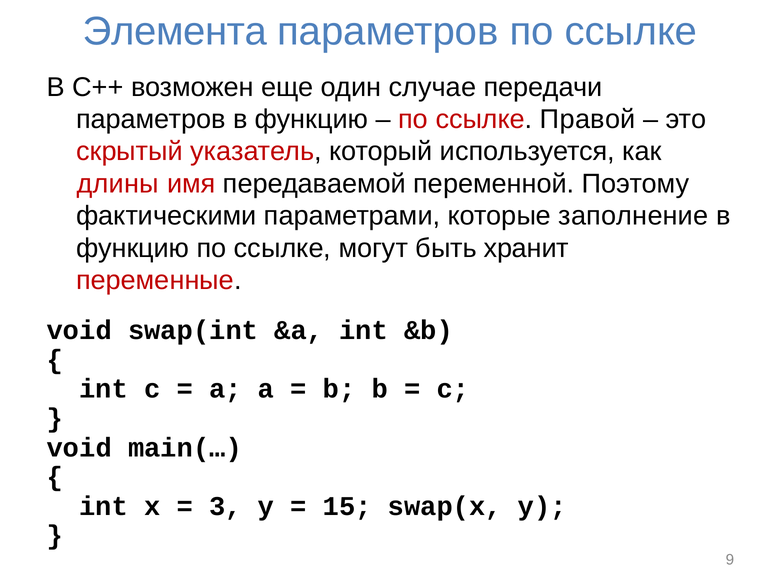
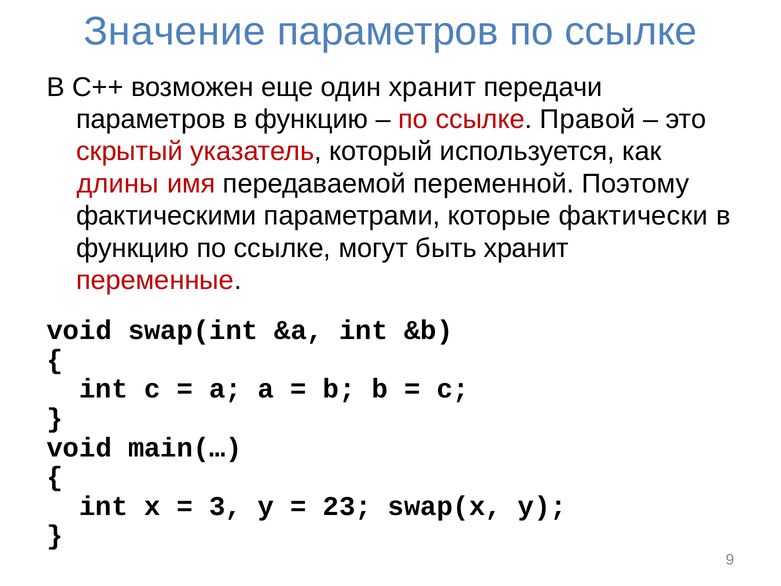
Элемента: Элемента -> Значение
один случае: случае -> хранит
заполнение: заполнение -> фактически
15: 15 -> 23
